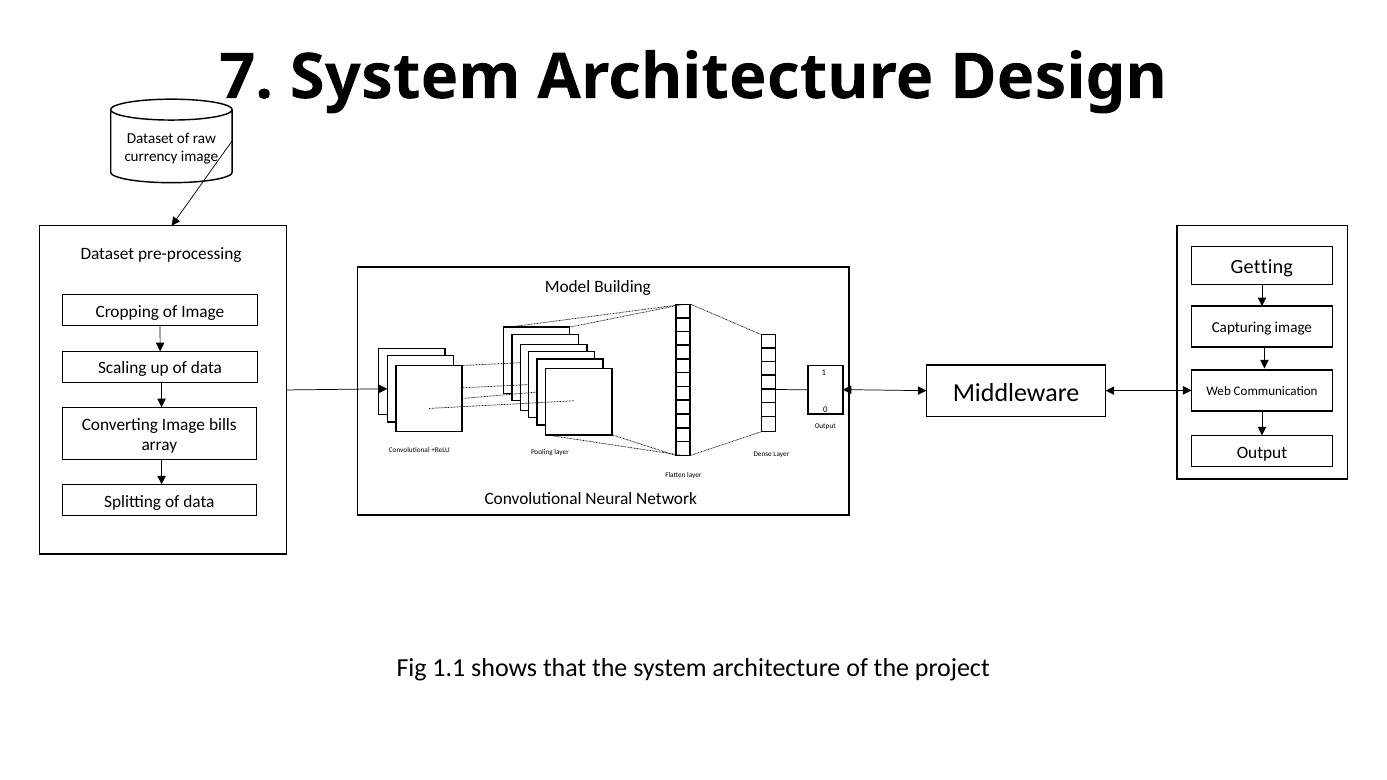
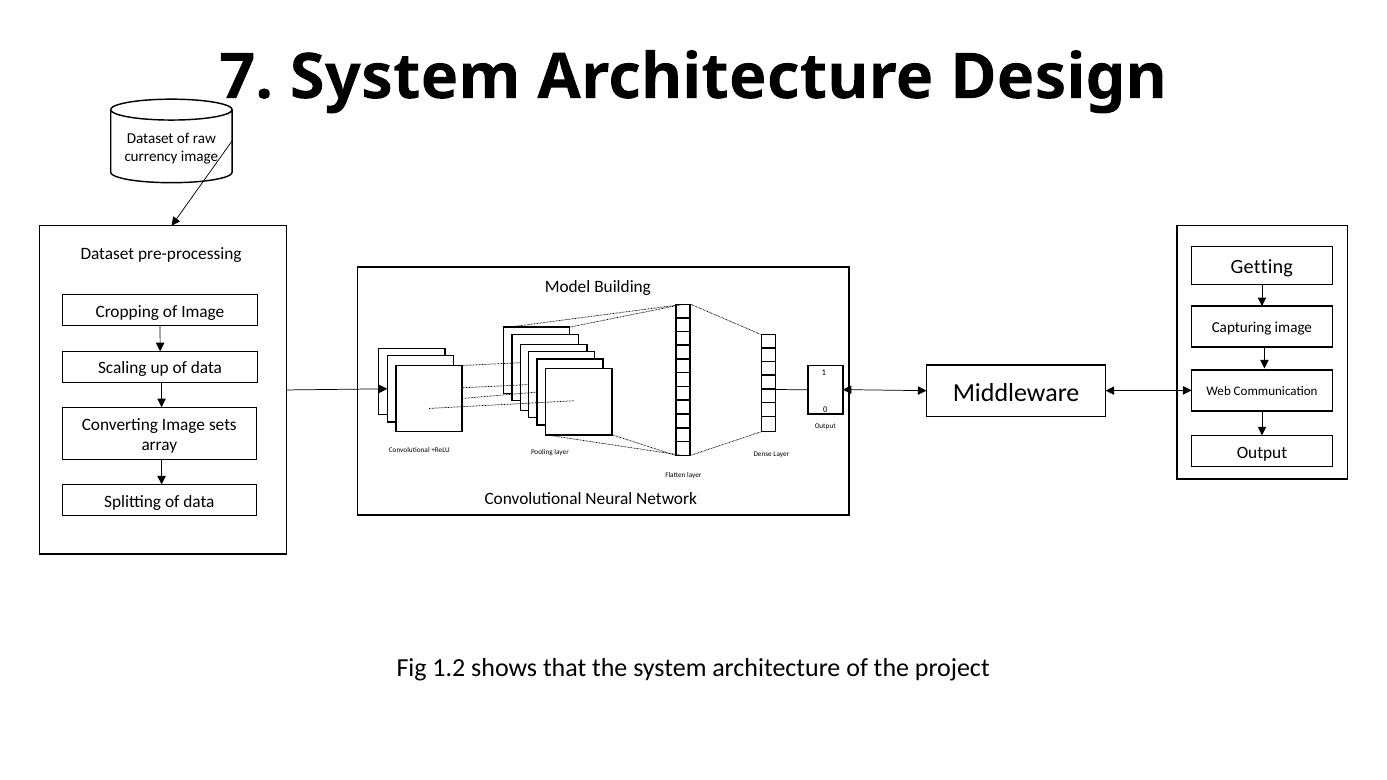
bills: bills -> sets
1.1: 1.1 -> 1.2
